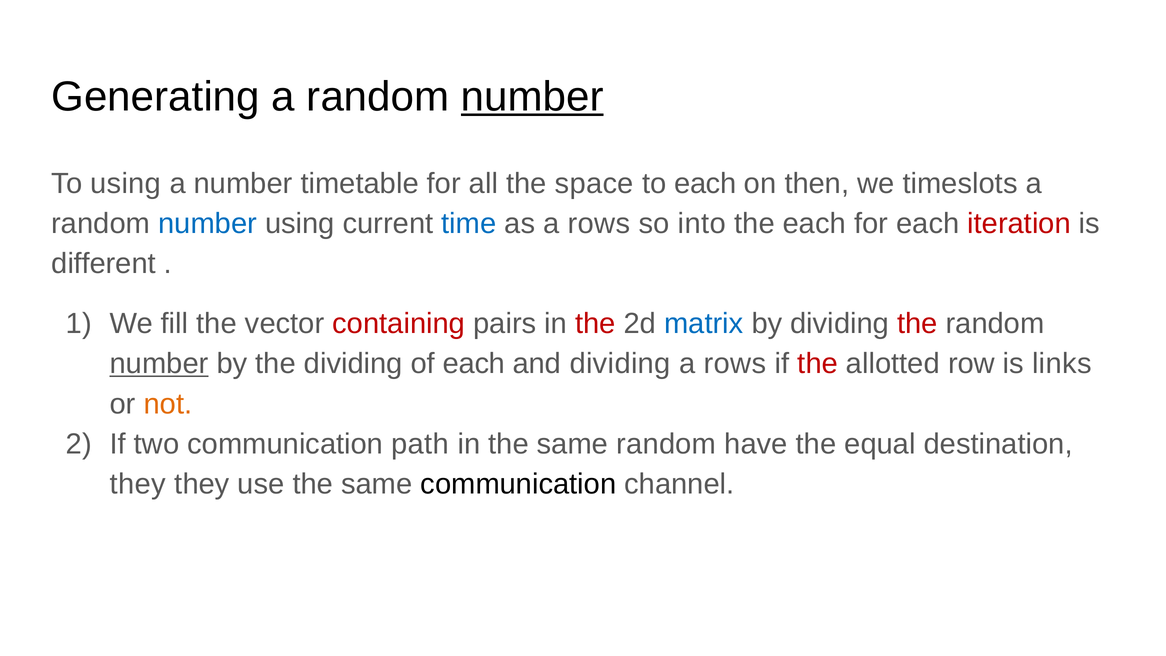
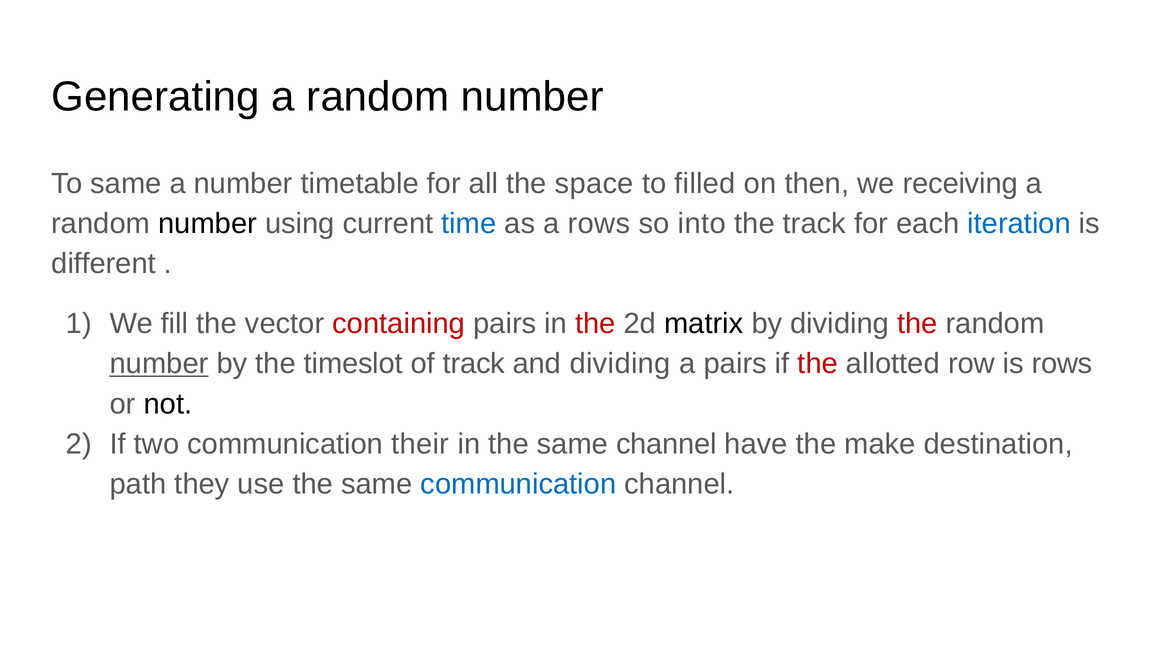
number at (532, 97) underline: present -> none
To using: using -> same
to each: each -> filled
timeslots: timeslots -> receiving
number at (208, 224) colour: blue -> black
the each: each -> track
iteration colour: red -> blue
matrix colour: blue -> black
the dividing: dividing -> timeslot
of each: each -> track
rows at (735, 364): rows -> pairs
is links: links -> rows
not colour: orange -> black
path: path -> their
same random: random -> channel
equal: equal -> make
they at (138, 484): they -> path
communication at (518, 484) colour: black -> blue
